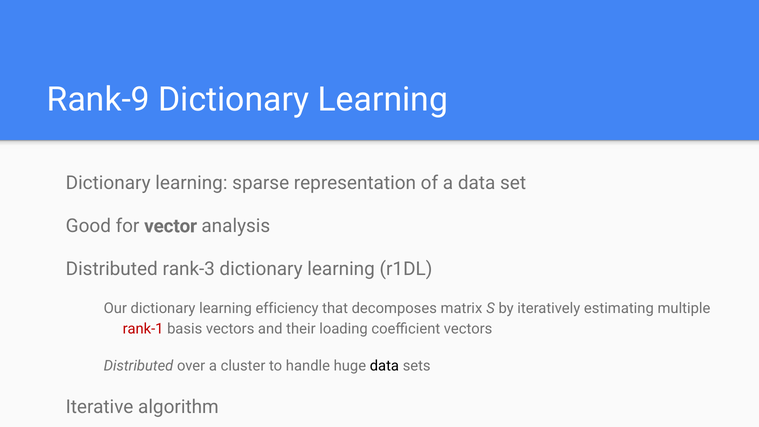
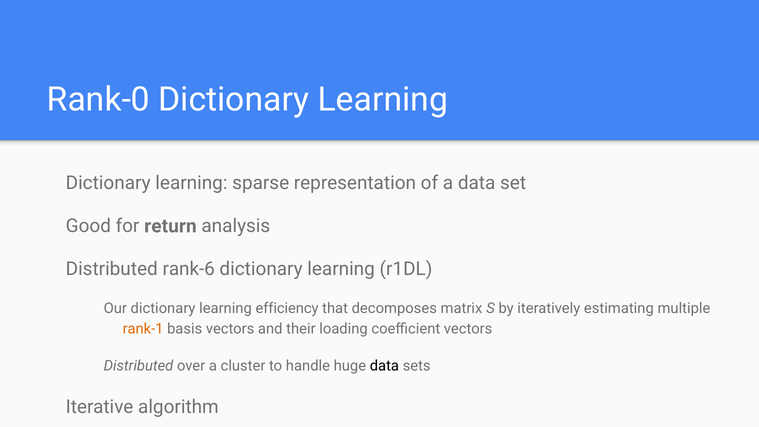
Rank-9: Rank-9 -> Rank-0
vector: vector -> return
rank-3: rank-3 -> rank-6
rank-1 colour: red -> orange
